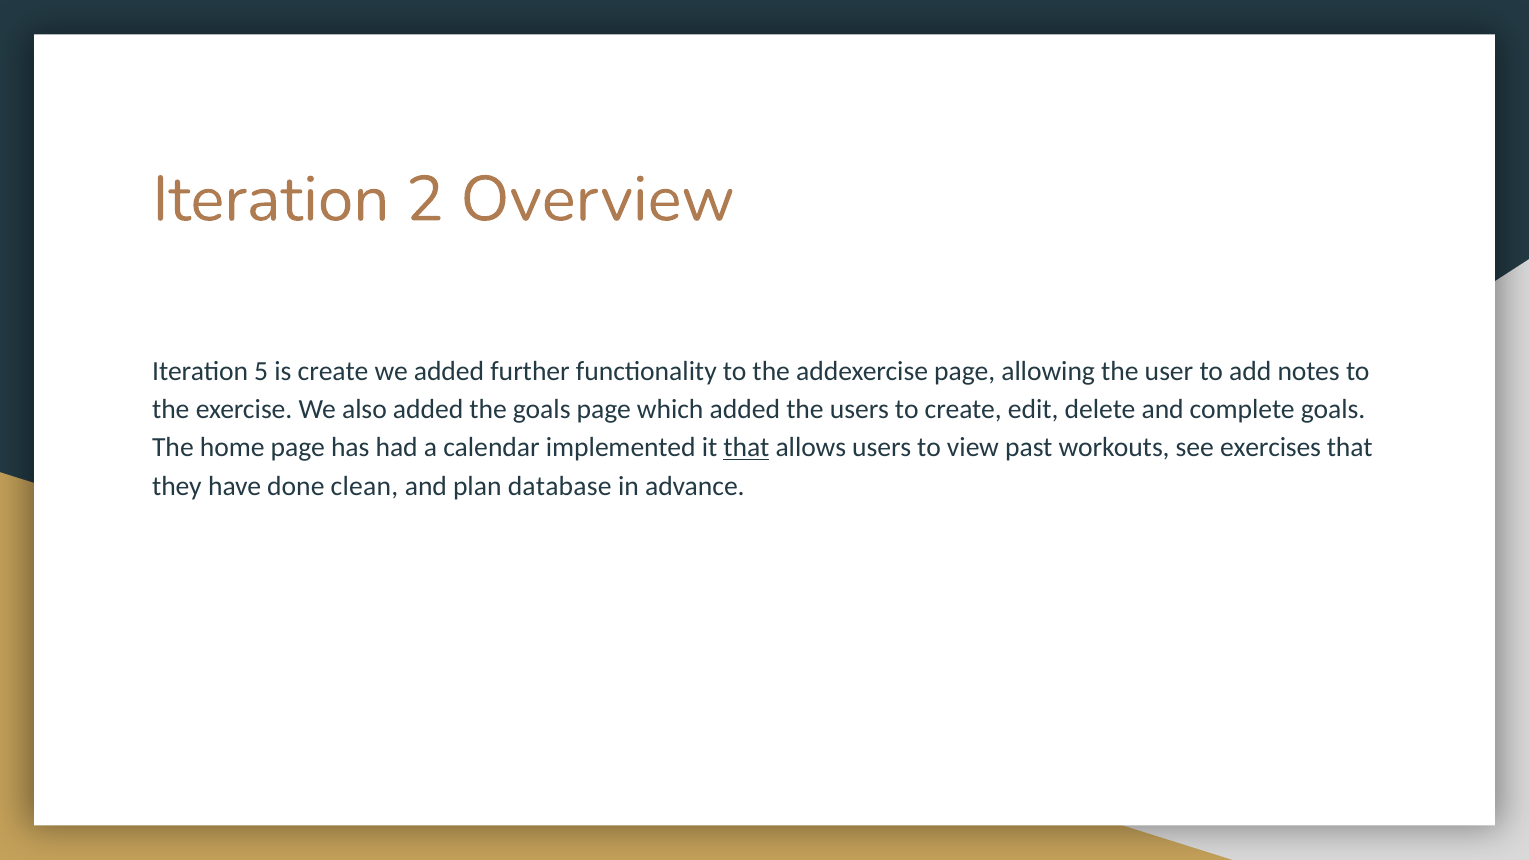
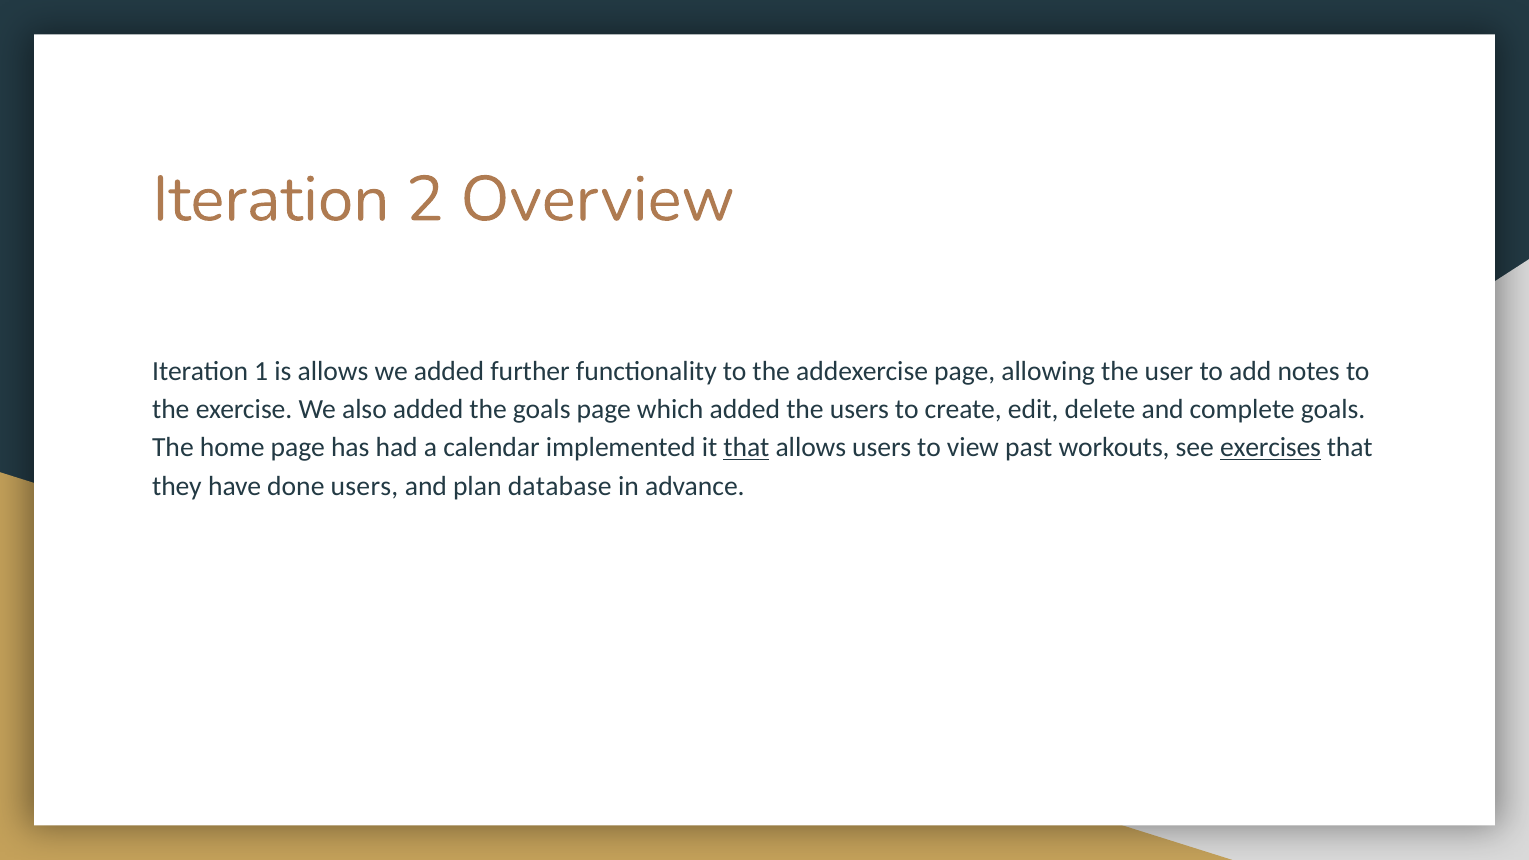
5: 5 -> 1
is create: create -> allows
exercises underline: none -> present
done clean: clean -> users
